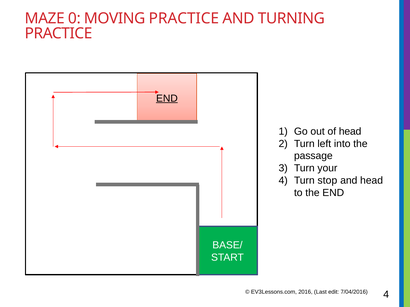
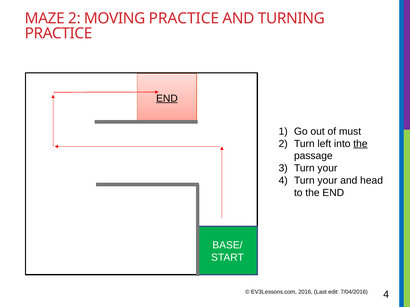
MAZE 0: 0 -> 2
of head: head -> must
the at (360, 144) underline: none -> present
4 Turn stop: stop -> your
